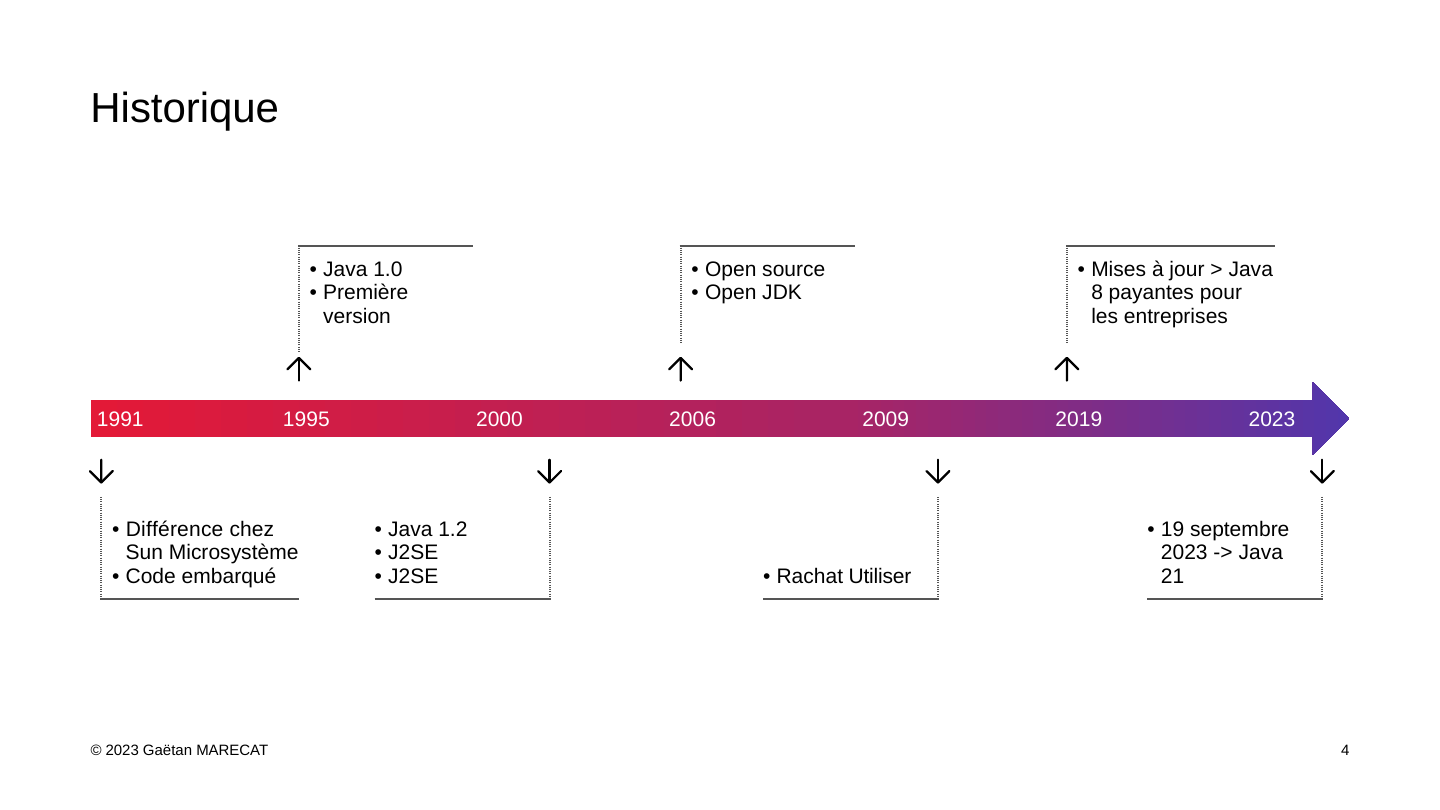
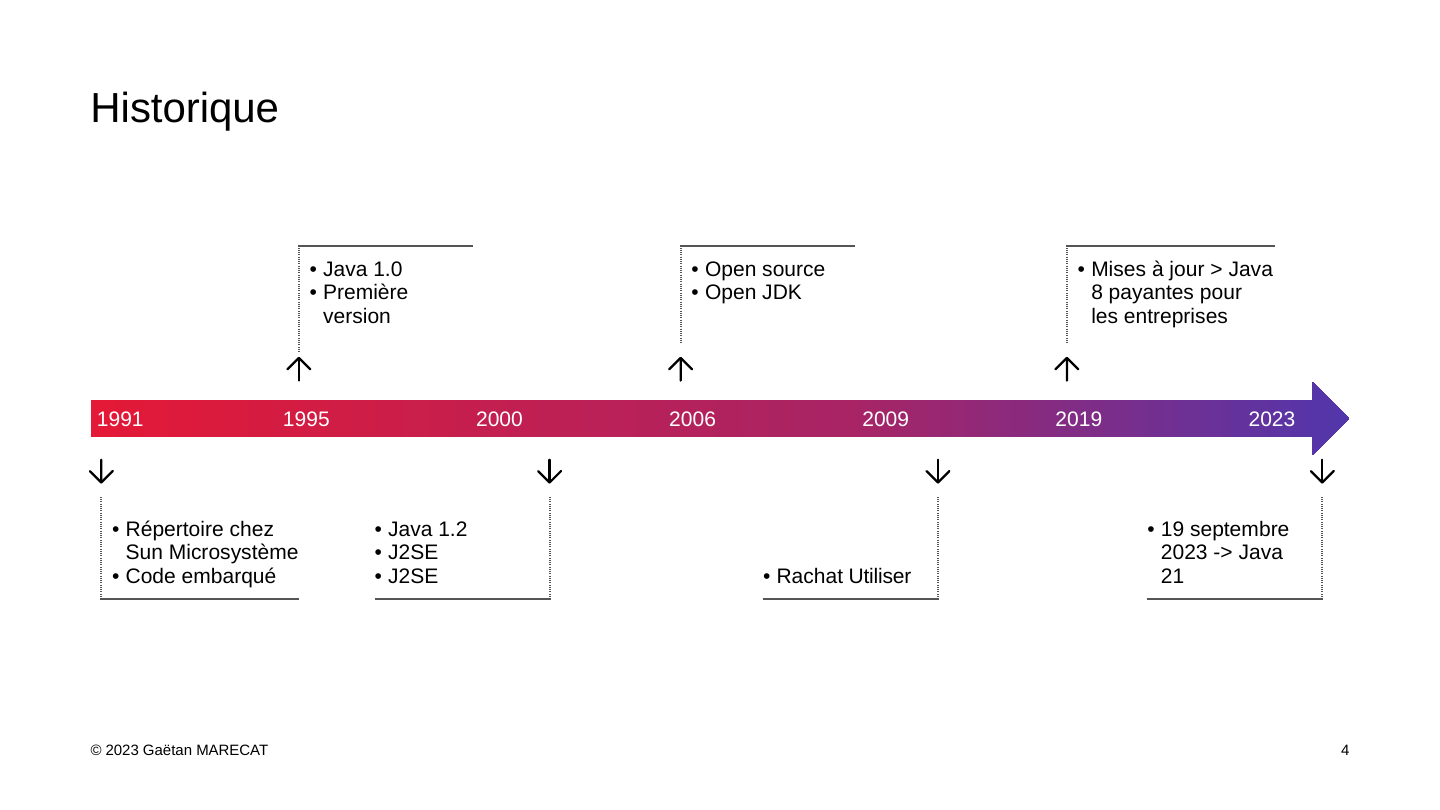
Différence: Différence -> Répertoire
